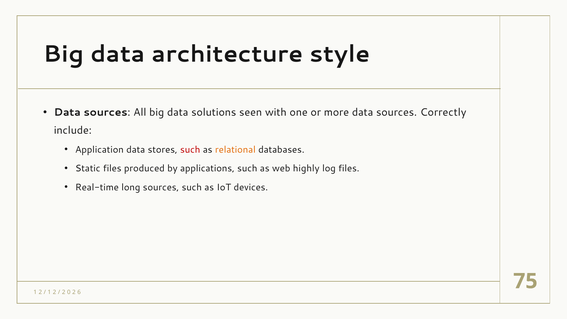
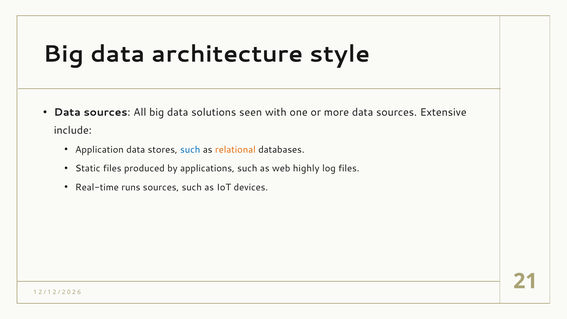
Correctly: Correctly -> Extensive
such at (190, 150) colour: red -> blue
long: long -> runs
75: 75 -> 21
